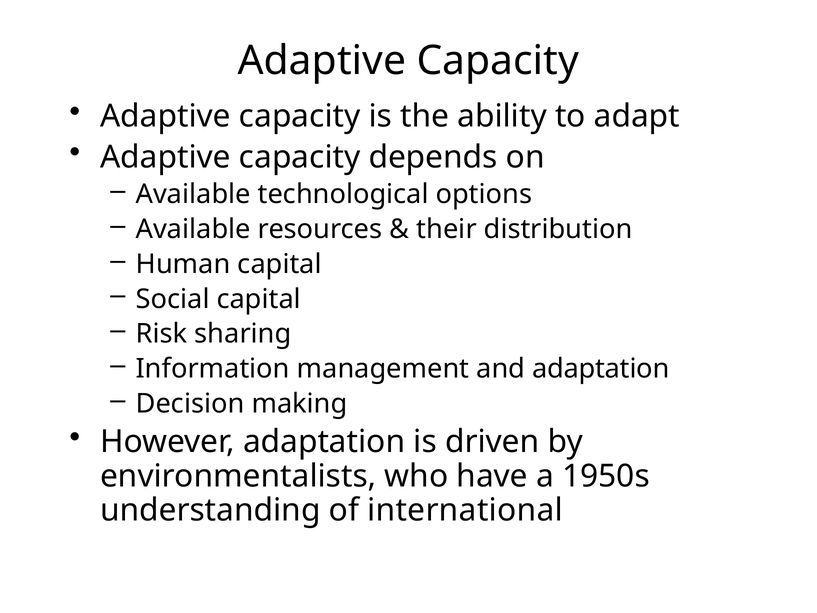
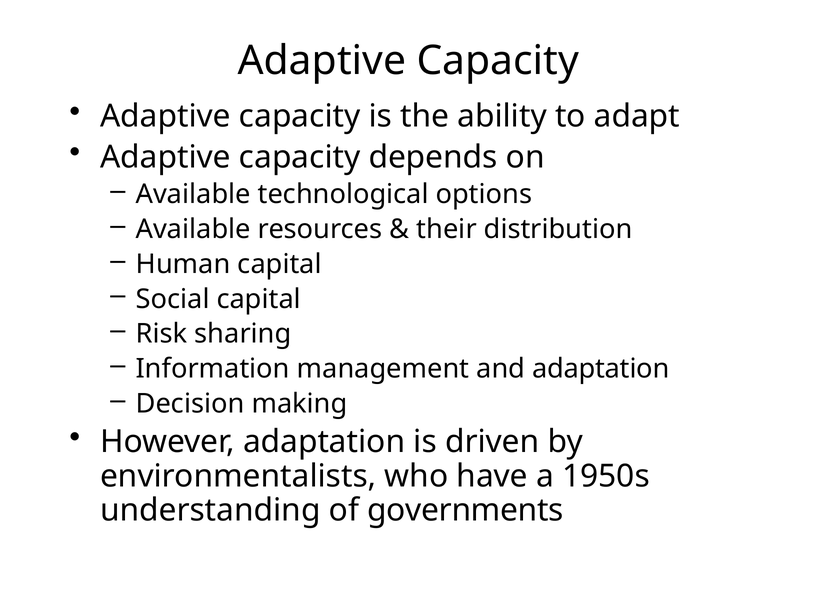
international: international -> governments
